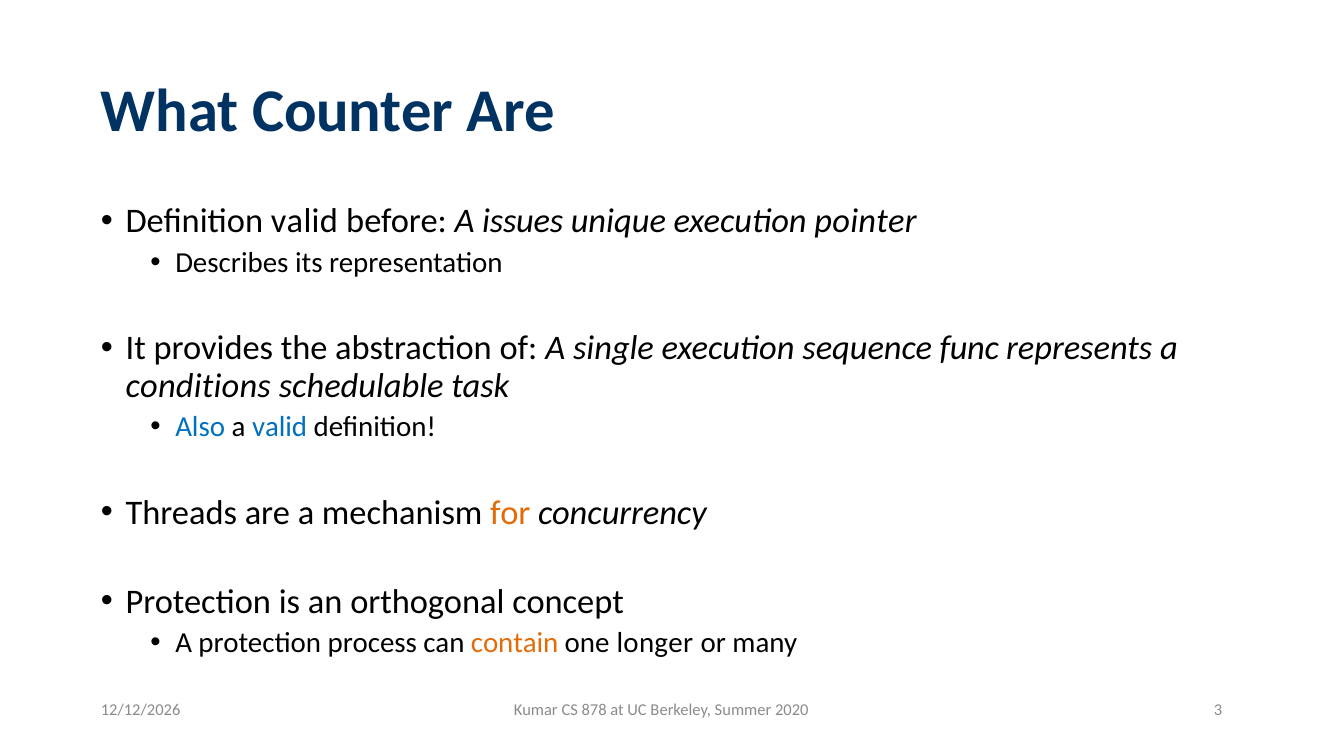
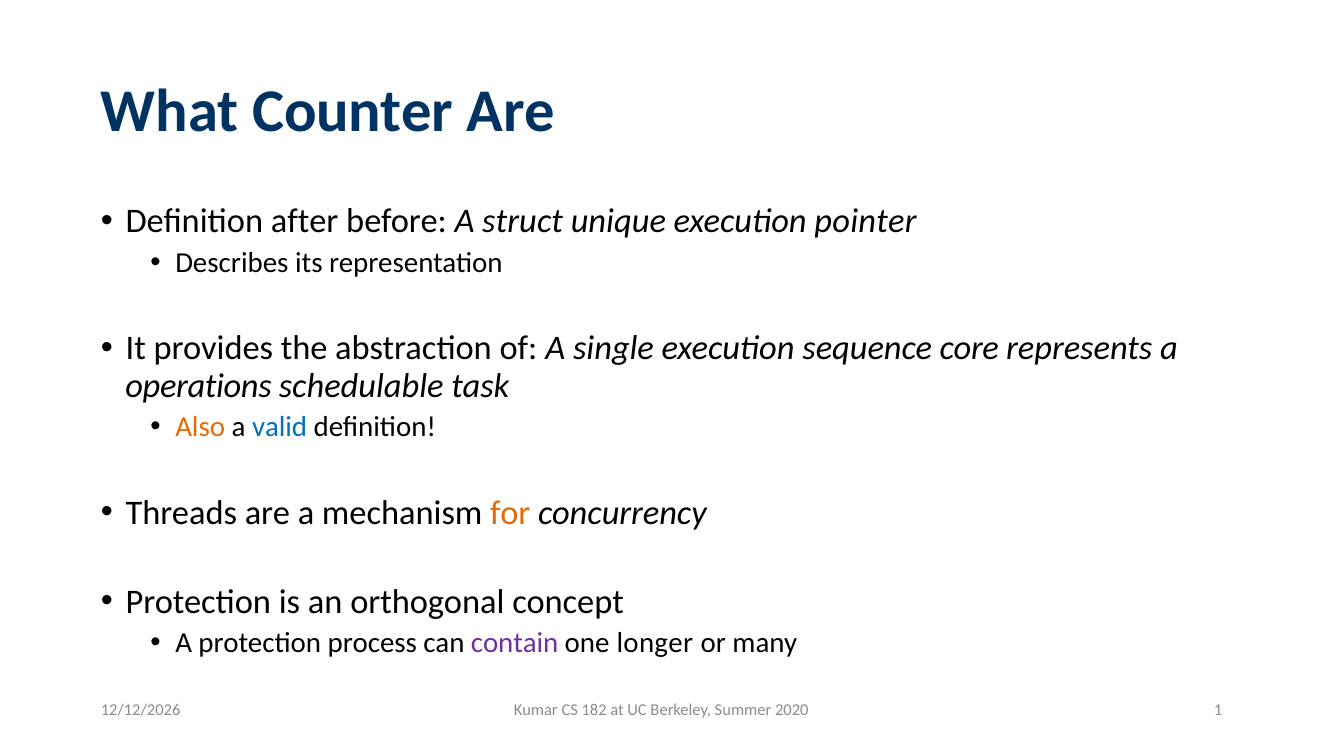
Definition valid: valid -> after
issues: issues -> struct
func: func -> core
conditions: conditions -> operations
Also colour: blue -> orange
contain colour: orange -> purple
878: 878 -> 182
3: 3 -> 1
